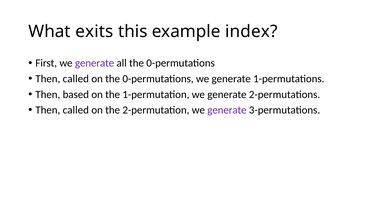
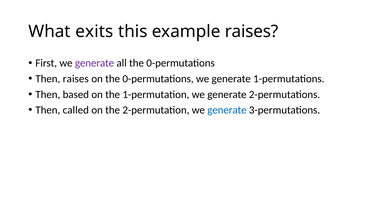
example index: index -> raises
called at (76, 79): called -> raises
generate at (227, 110) colour: purple -> blue
